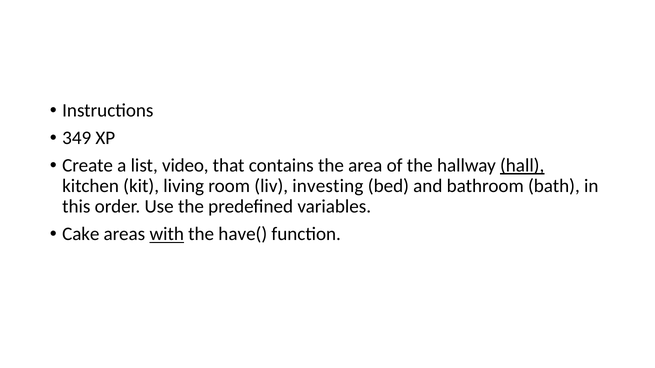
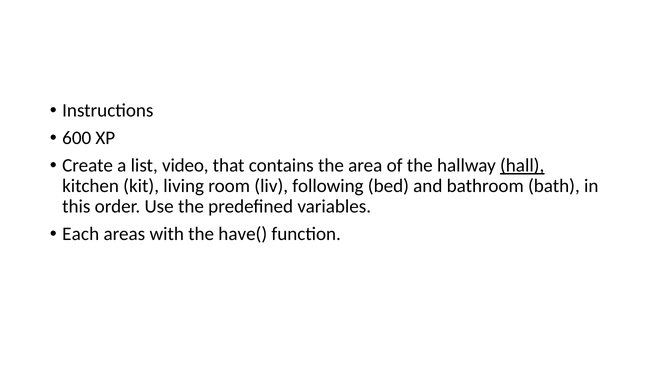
349: 349 -> 600
investing: investing -> following
Cake: Cake -> Each
with underline: present -> none
